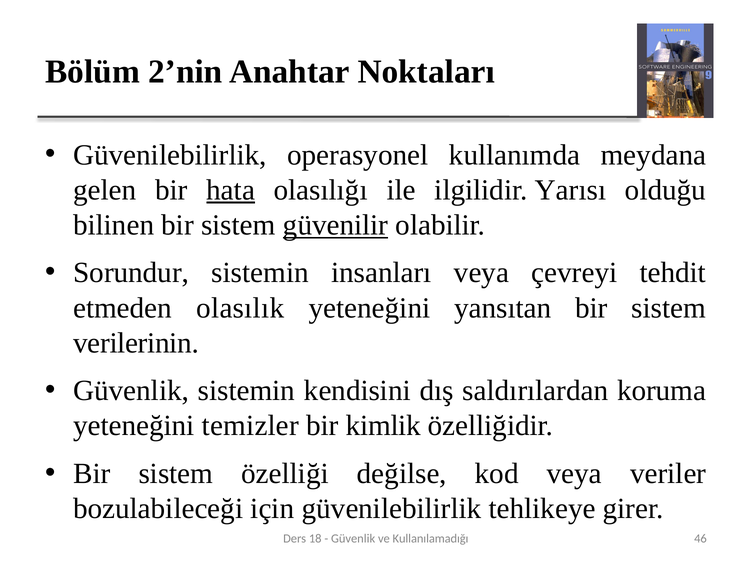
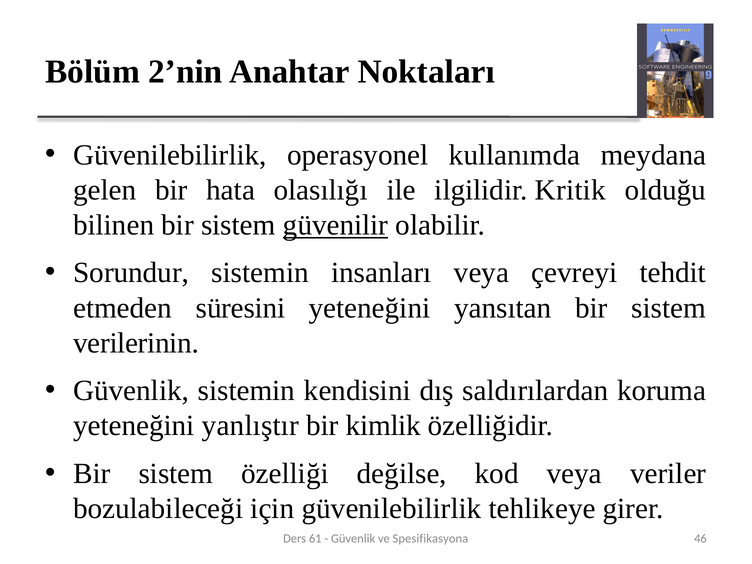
hata underline: present -> none
Yarısı: Yarısı -> Kritik
olasılık: olasılık -> süresini
temizler: temizler -> yanlıştır
18: 18 -> 61
Kullanılamadığı: Kullanılamadığı -> Spesifikasyona
